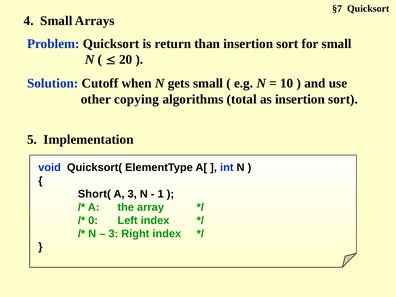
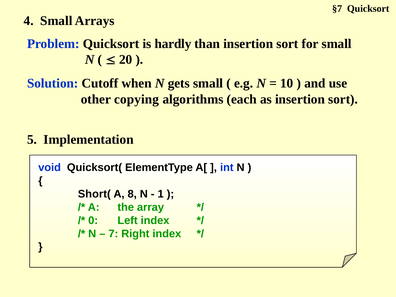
return: return -> hardly
total: total -> each
A 3: 3 -> 8
3 at (113, 234): 3 -> 7
